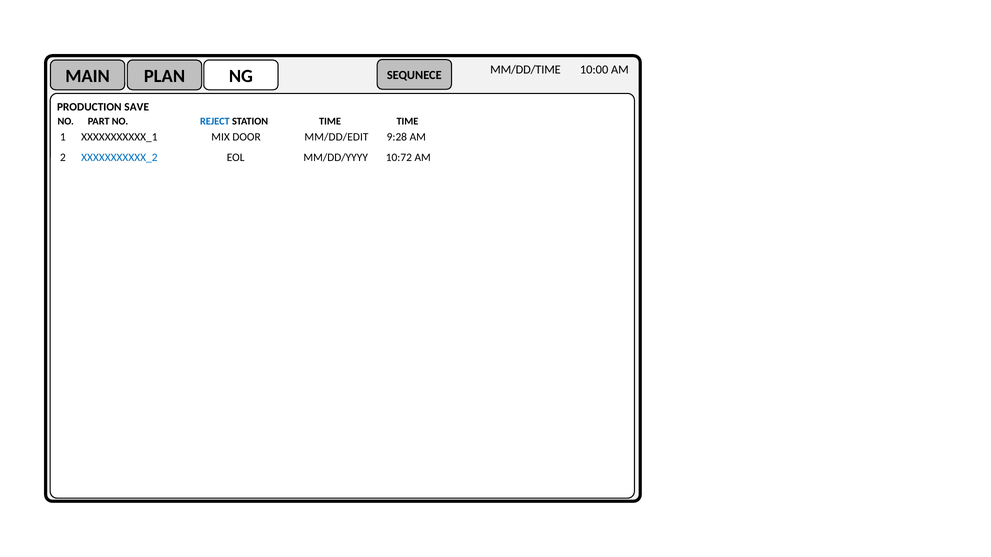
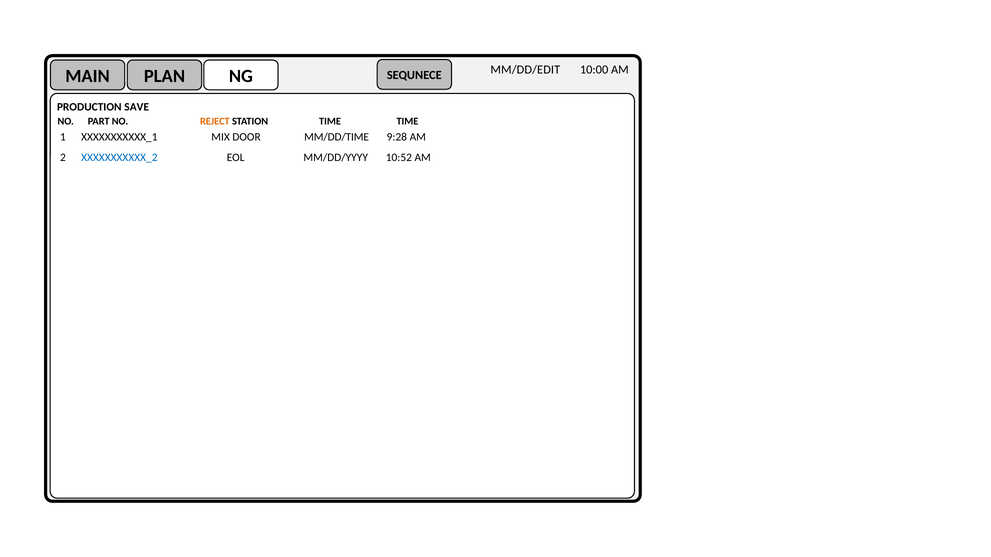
MM/DD/TIME: MM/DD/TIME -> MM/DD/EDIT
REJECT colour: blue -> orange
MM/DD/EDIT: MM/DD/EDIT -> MM/DD/TIME
10:72: 10:72 -> 10:52
